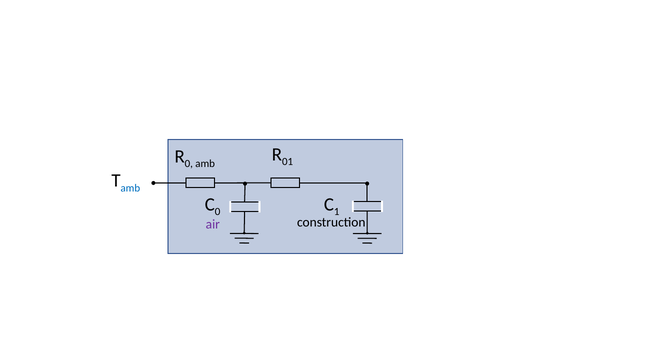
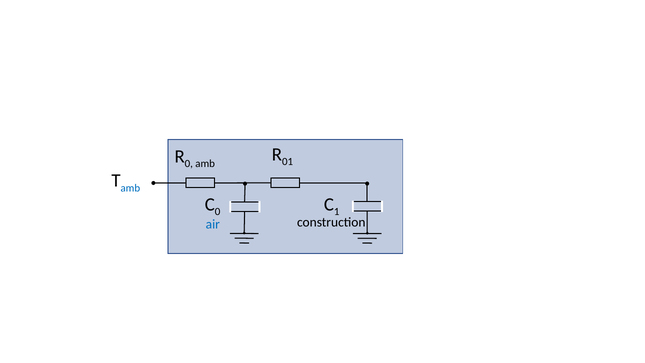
air colour: purple -> blue
